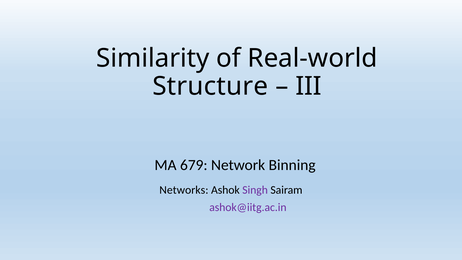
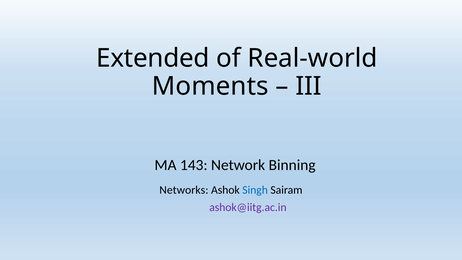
Similarity: Similarity -> Extended
Structure: Structure -> Moments
679: 679 -> 143
Singh colour: purple -> blue
